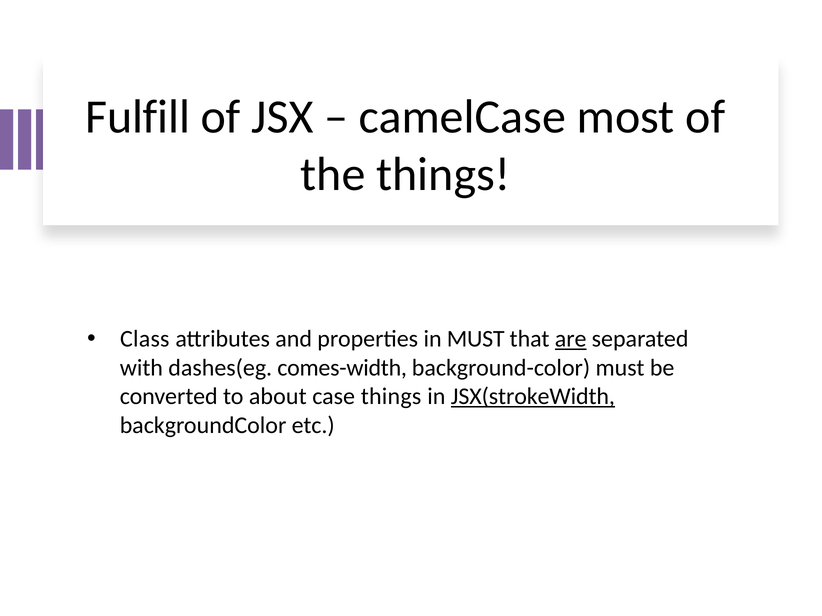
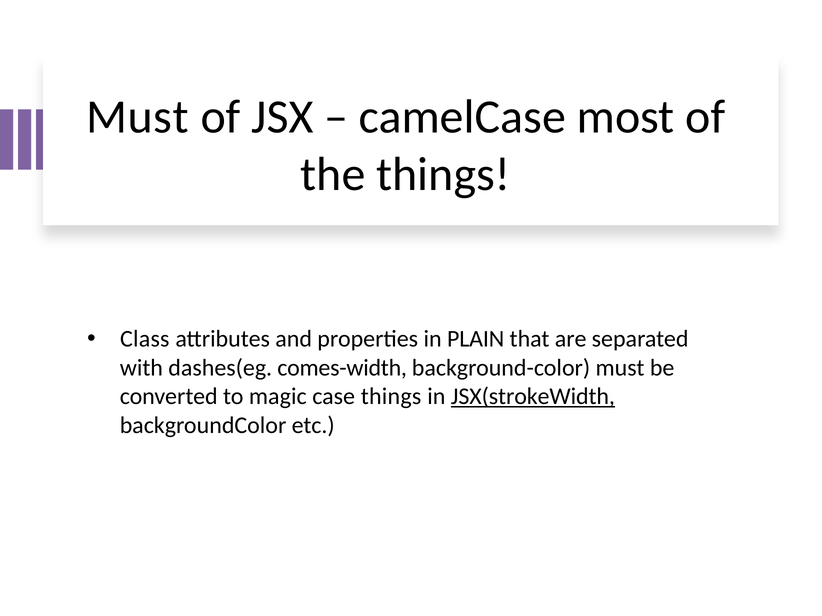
Fulfill at (138, 117): Fulfill -> Must
in MUST: MUST -> PLAIN
are underline: present -> none
about: about -> magic
